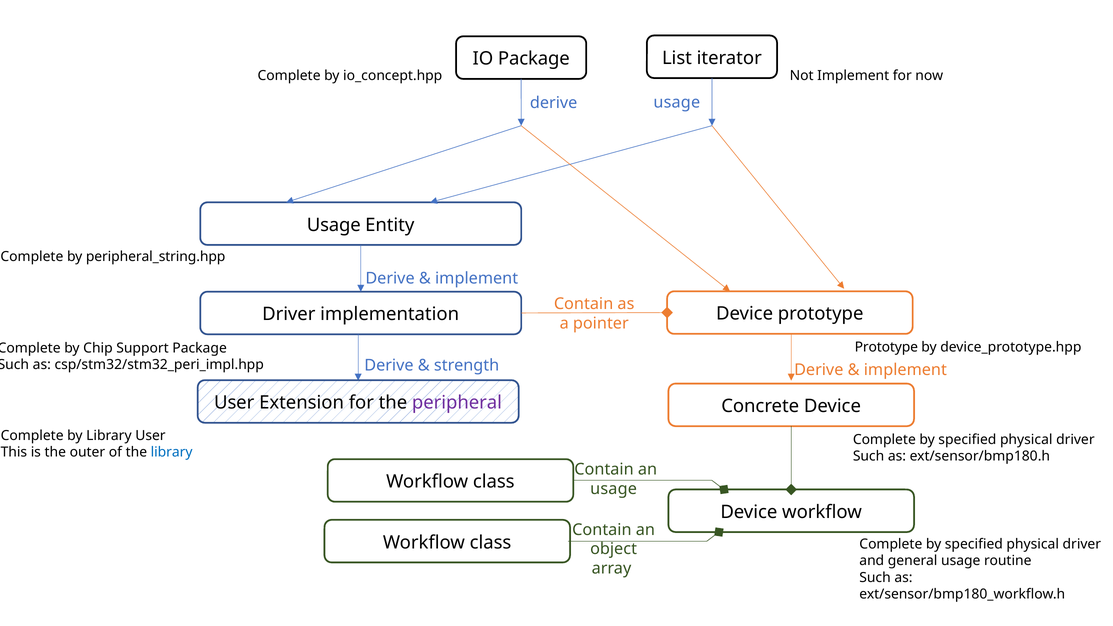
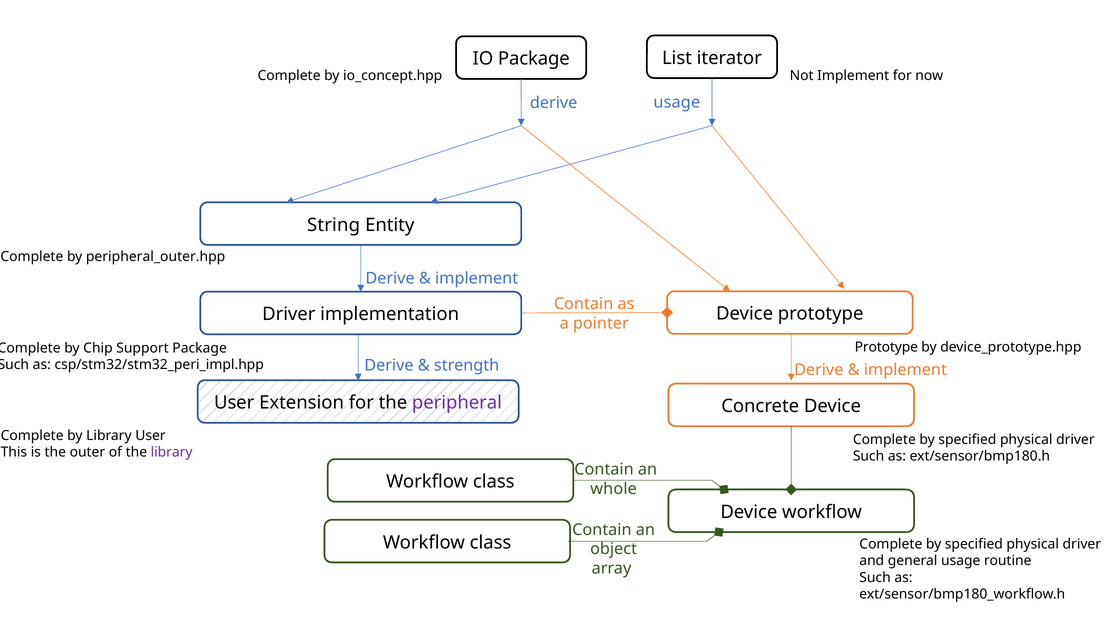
Usage at (334, 225): Usage -> String
peripheral_string.hpp: peripheral_string.hpp -> peripheral_outer.hpp
library at (172, 452) colour: blue -> purple
usage at (614, 489): usage -> whole
